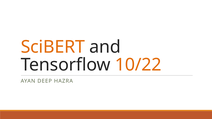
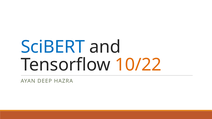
SciBERT colour: orange -> blue
